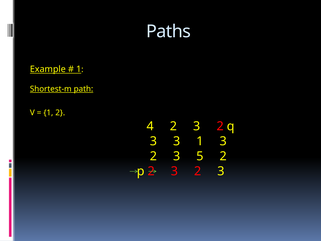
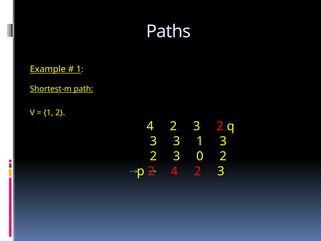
5: 5 -> 0
p 2 3: 3 -> 4
